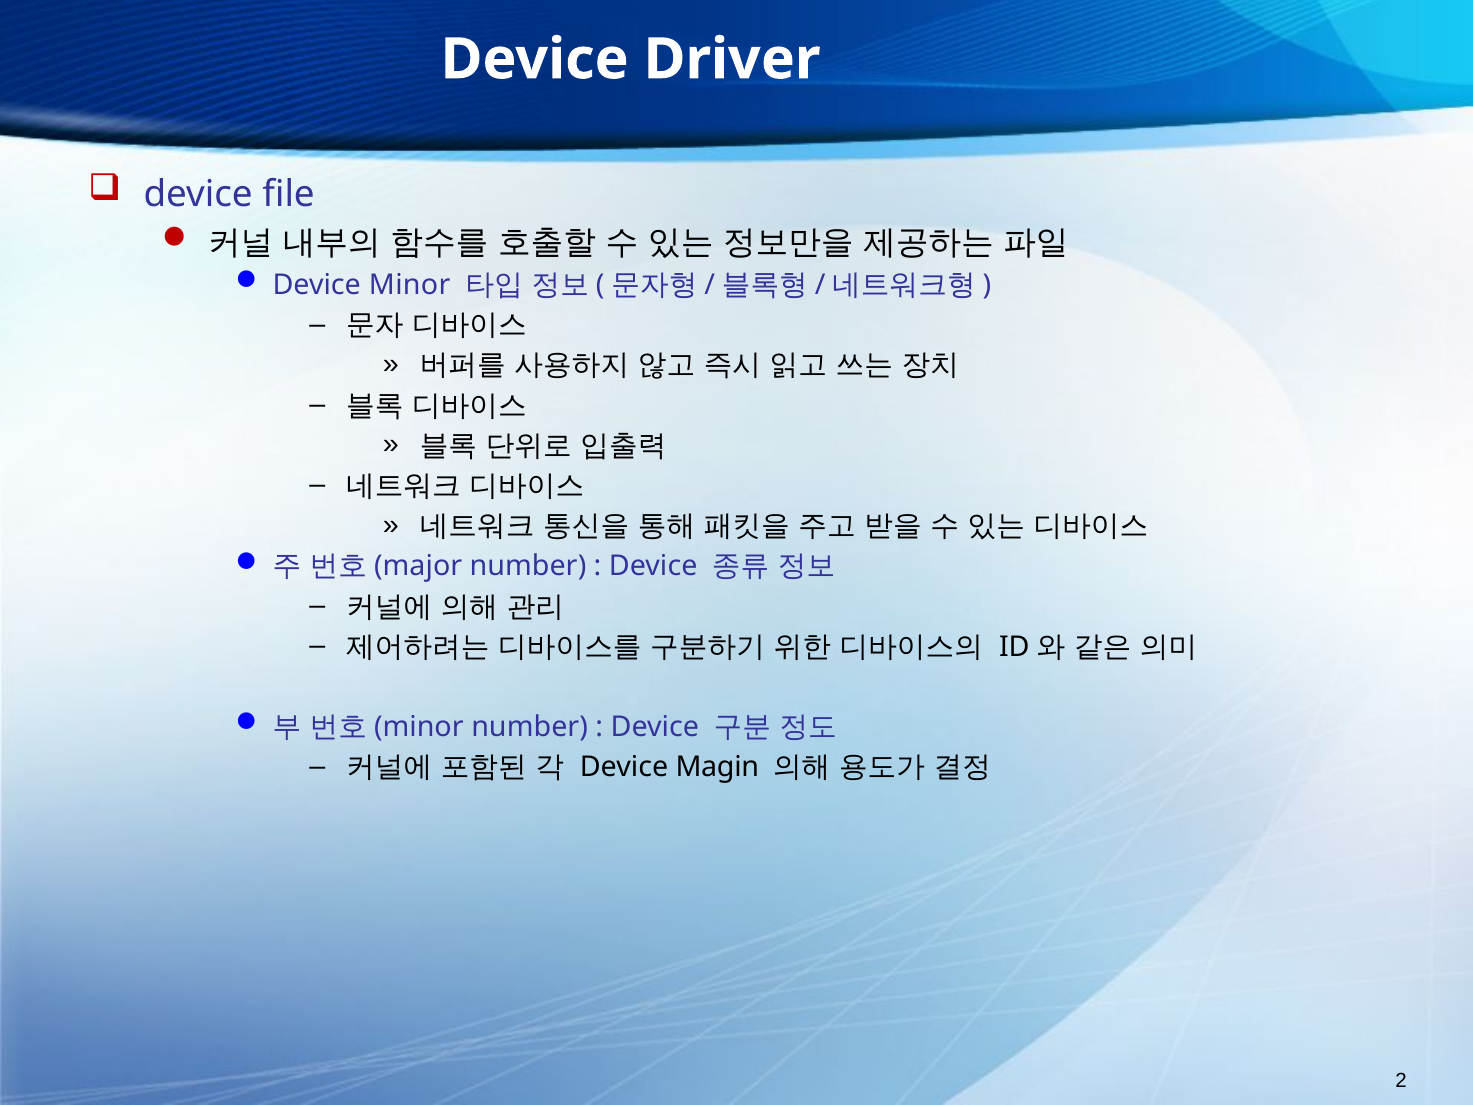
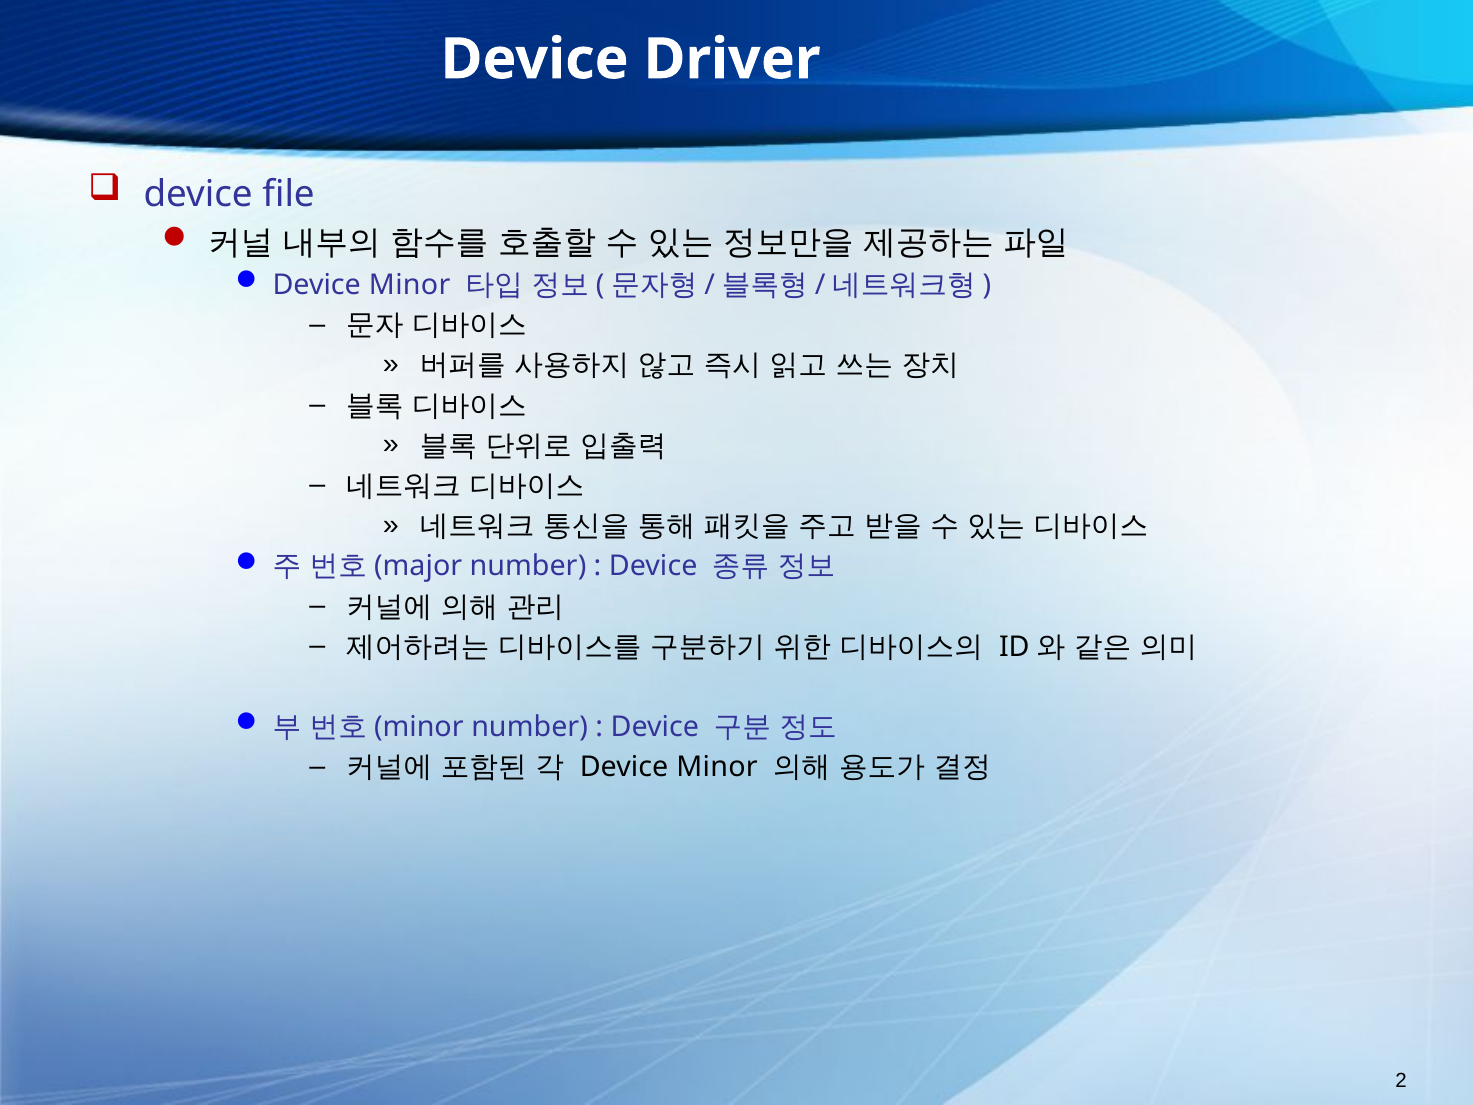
Magin at (717, 767): Magin -> Minor
